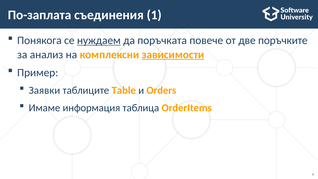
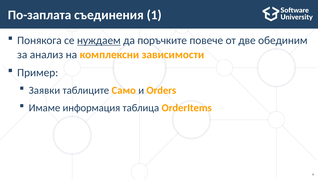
поръчката: поръчката -> поръчките
поръчките: поръчките -> обединим
зависимости underline: present -> none
Table: Table -> Само
